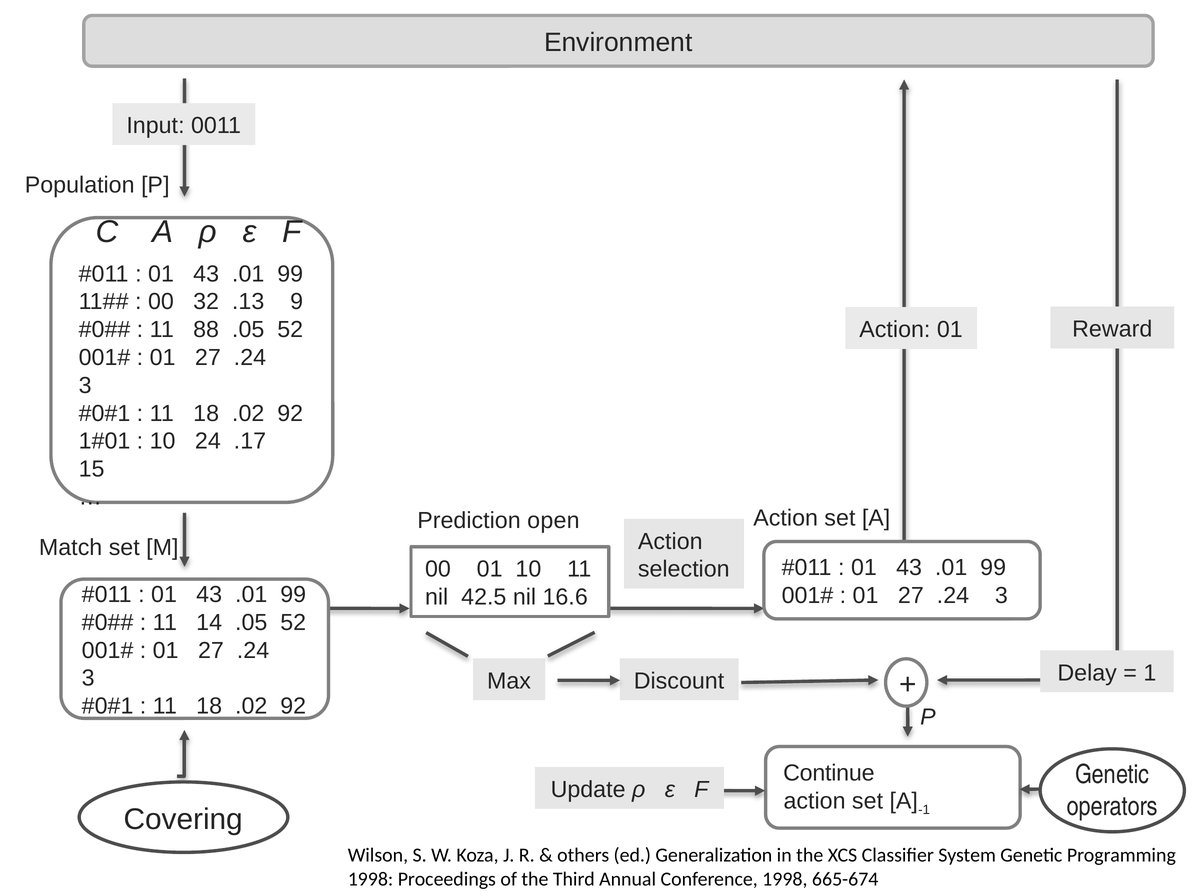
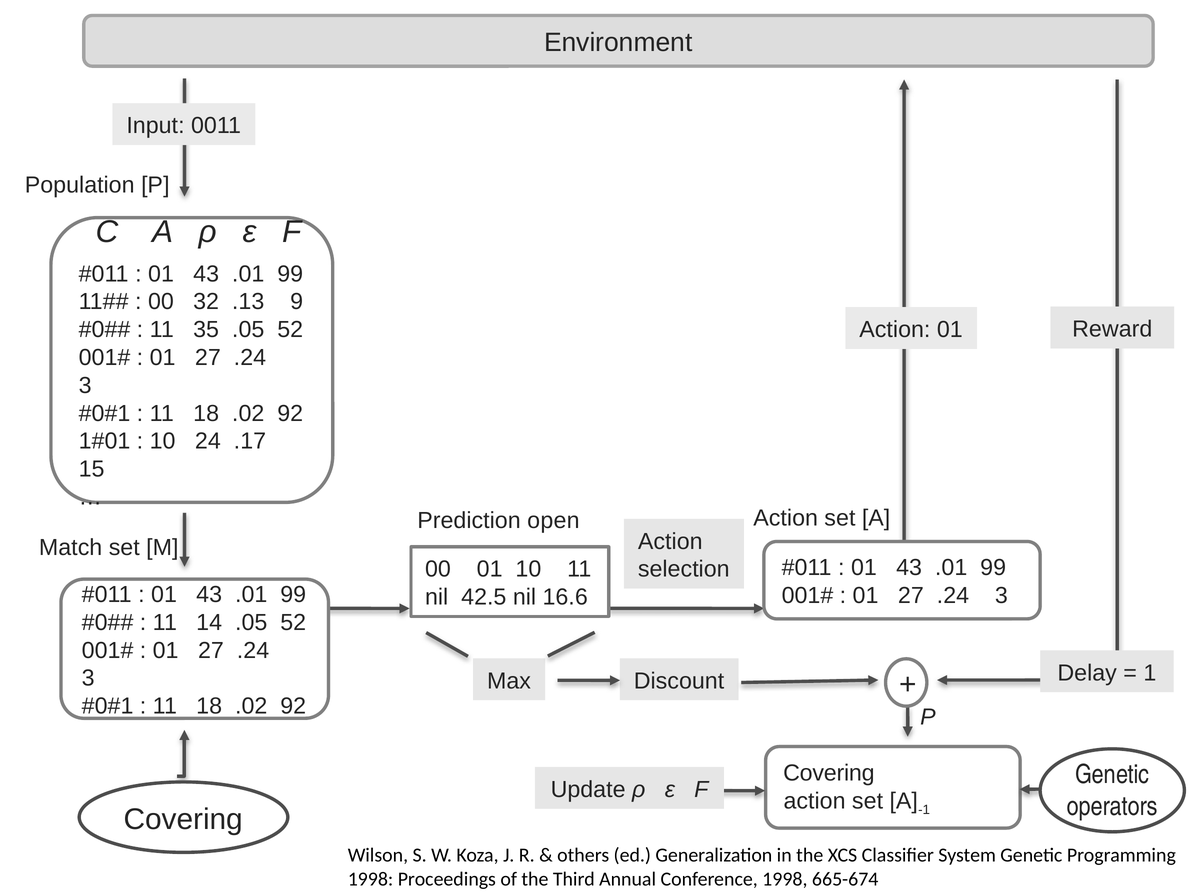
88: 88 -> 35
Continue at (829, 773): Continue -> Covering
